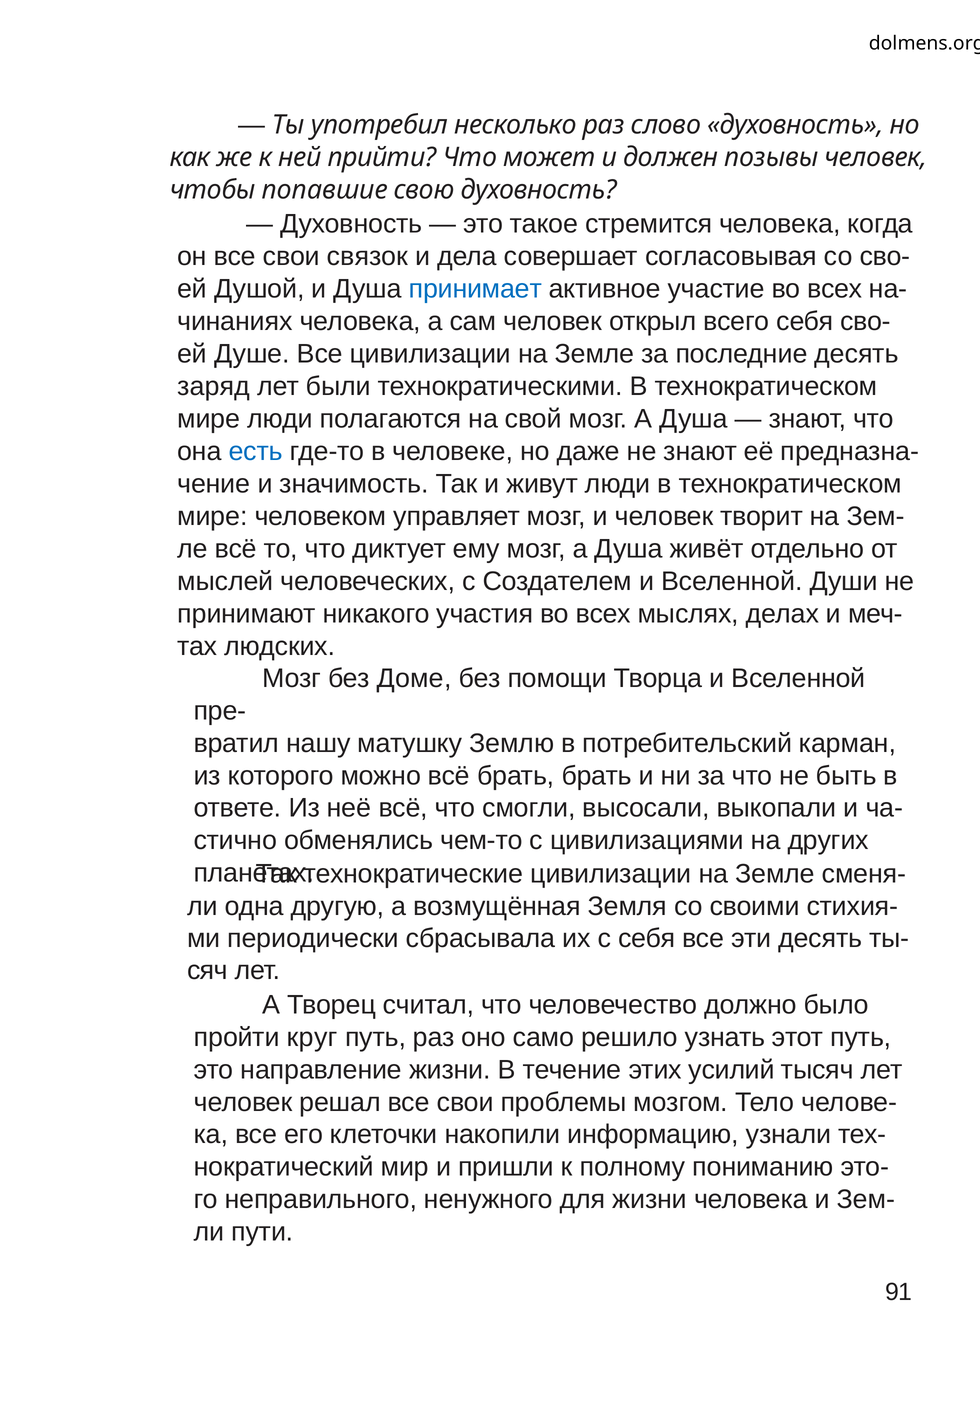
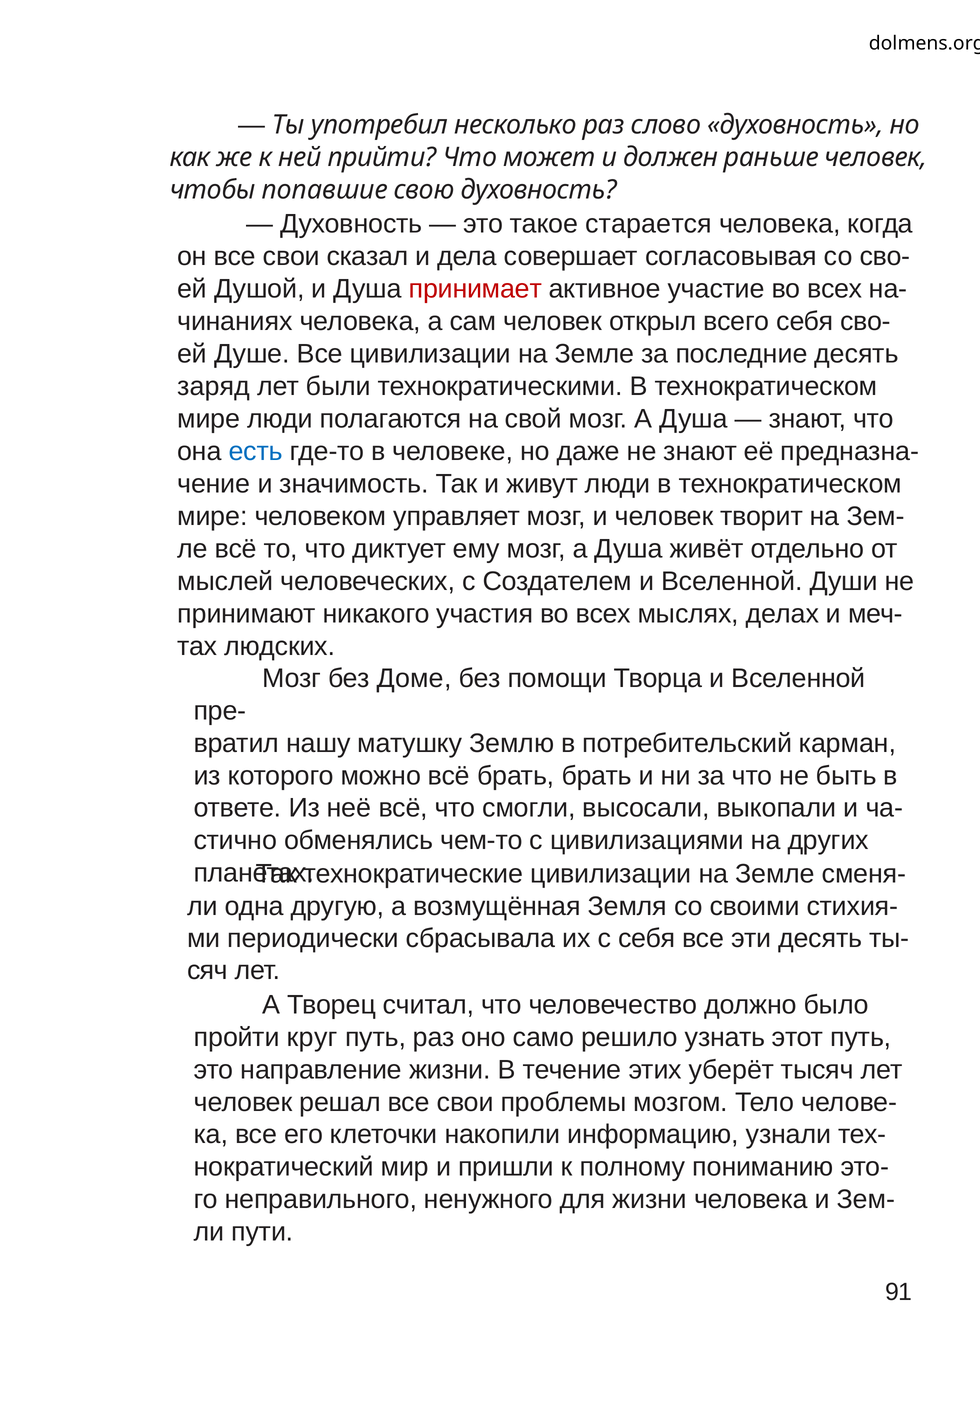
позывы: позывы -> раньше
стремится: стремится -> старается
связок: связок -> сказал
принимает colour: blue -> red
усилий: усилий -> уберёт
